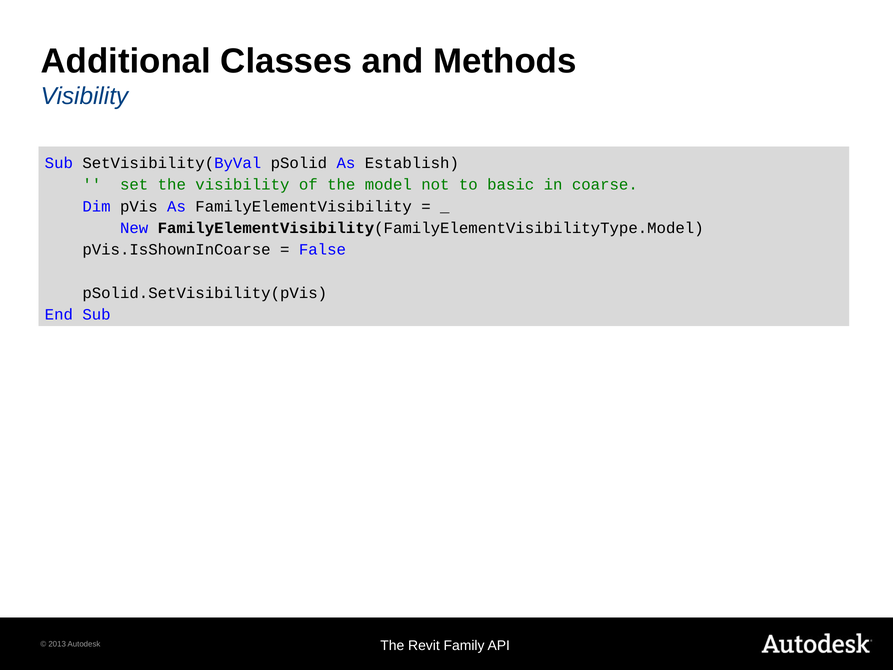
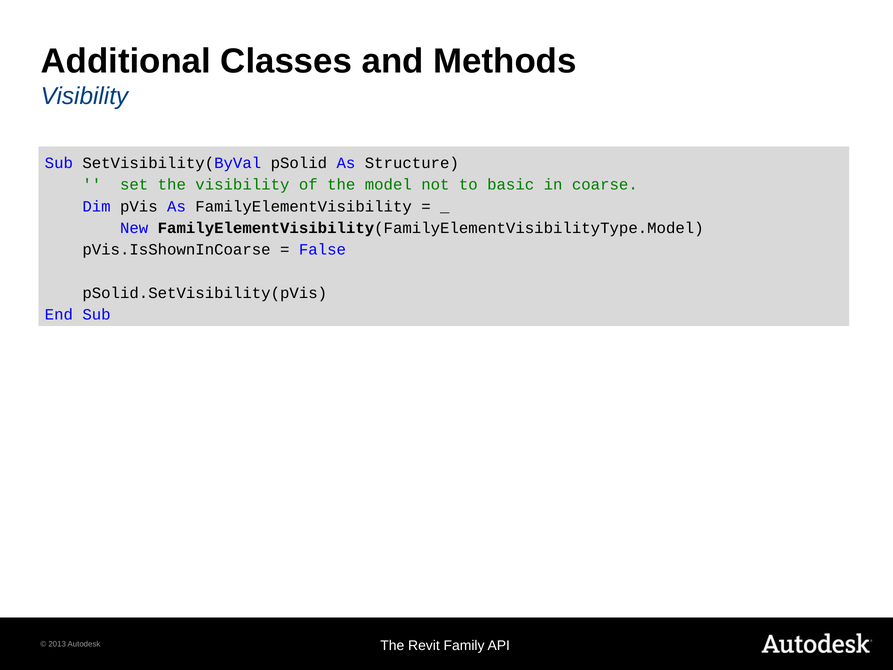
Establish: Establish -> Structure
